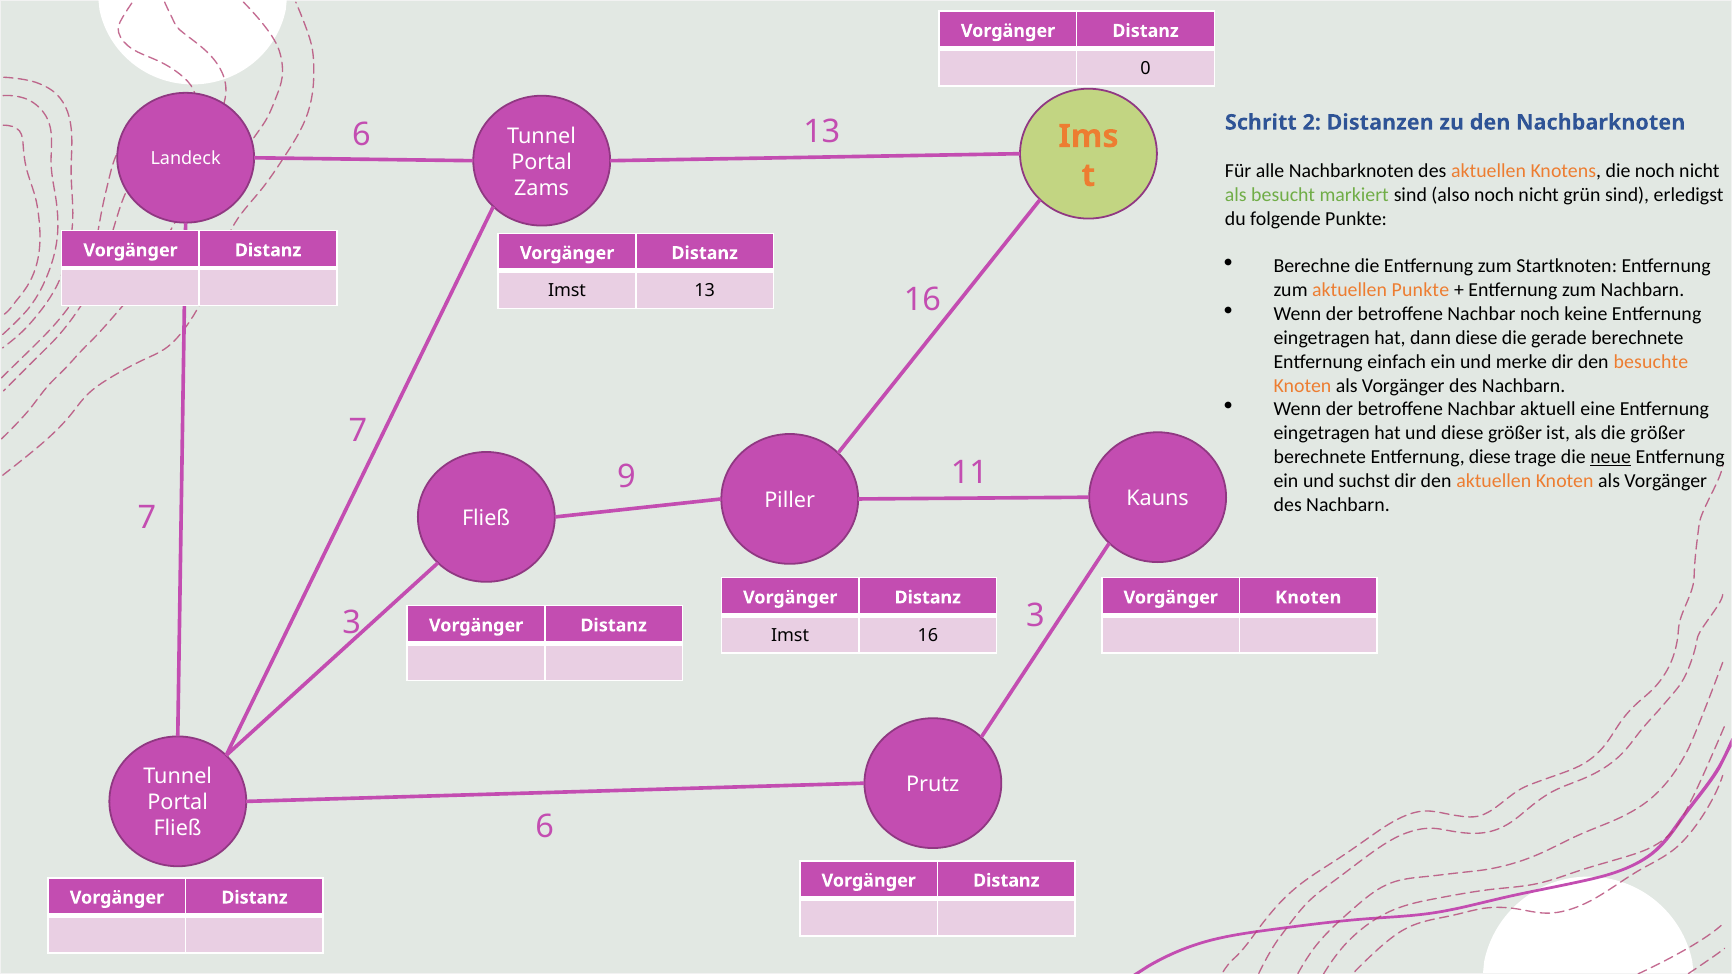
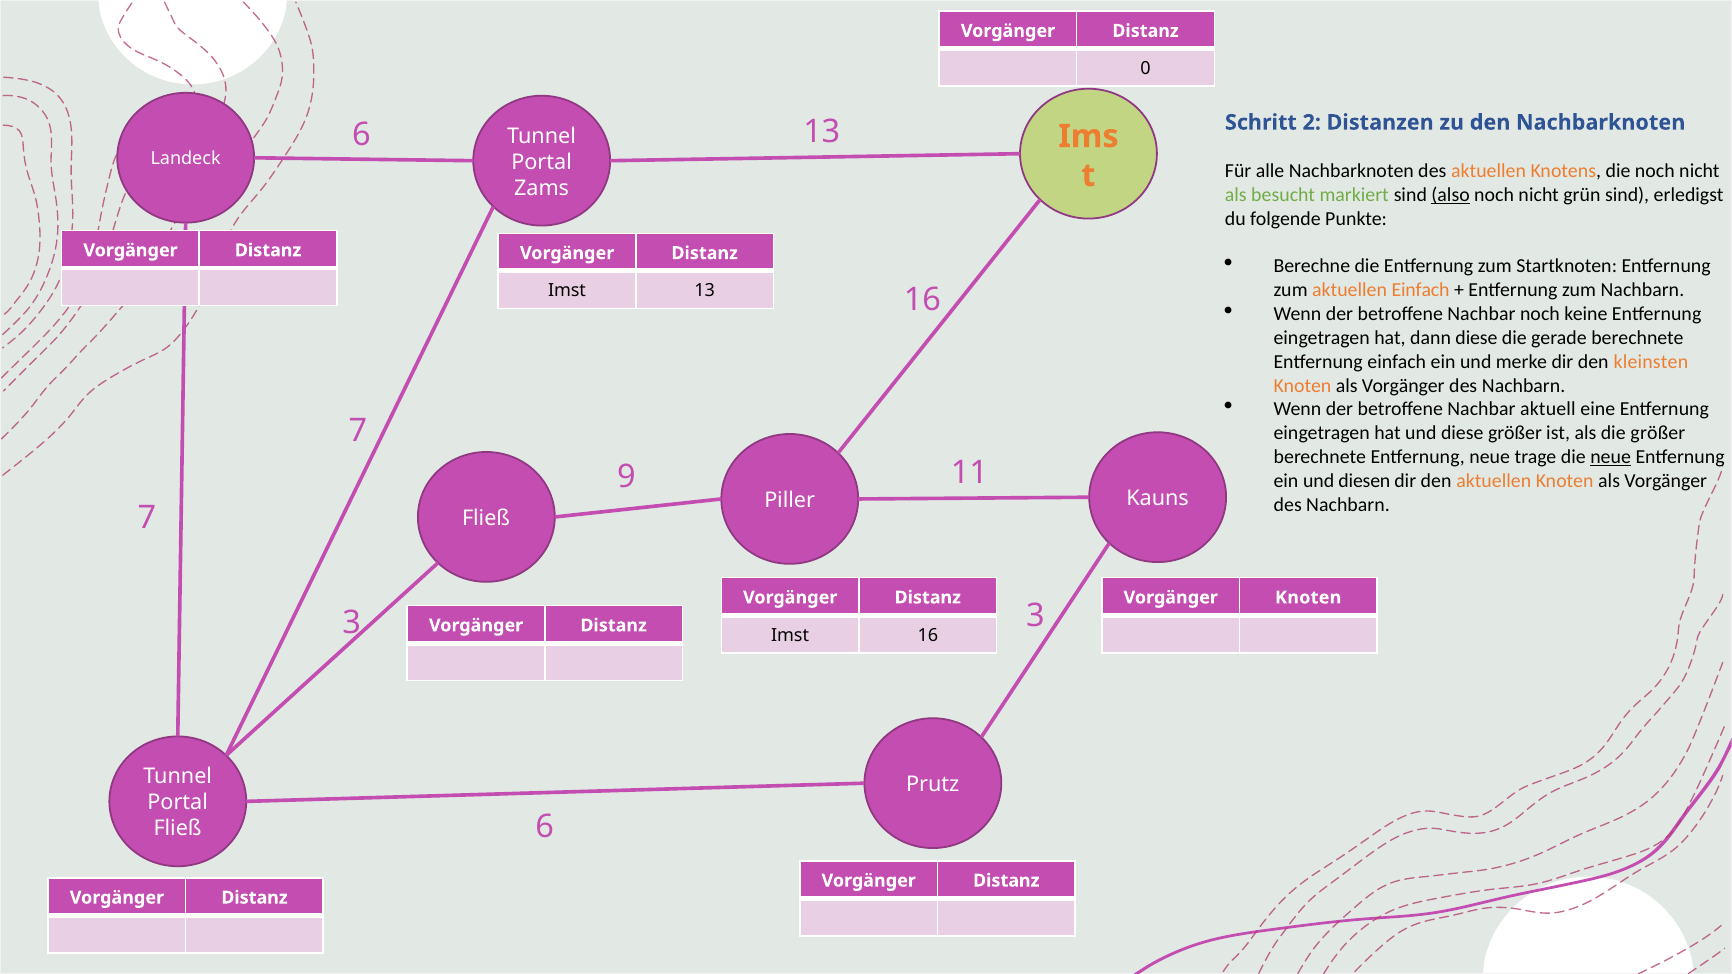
also underline: none -> present
aktuellen Punkte: Punkte -> Einfach
besuchte: besuchte -> kleinsten
Entfernung diese: diese -> neue
suchst: suchst -> diesen
